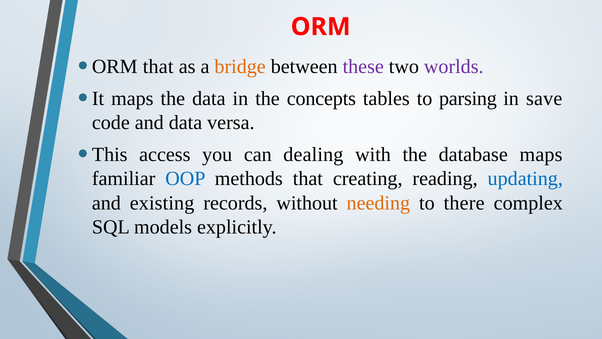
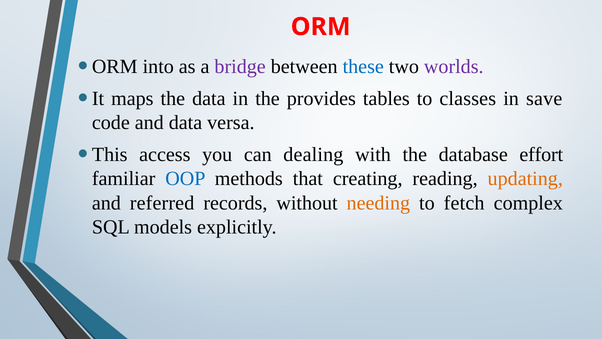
ORM that: that -> into
bridge colour: orange -> purple
these colour: purple -> blue
concepts: concepts -> provides
parsing: parsing -> classes
database maps: maps -> effort
updating colour: blue -> orange
existing: existing -> referred
there: there -> fetch
